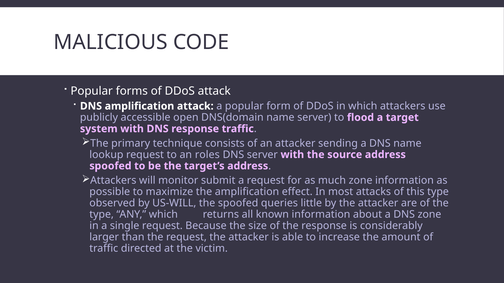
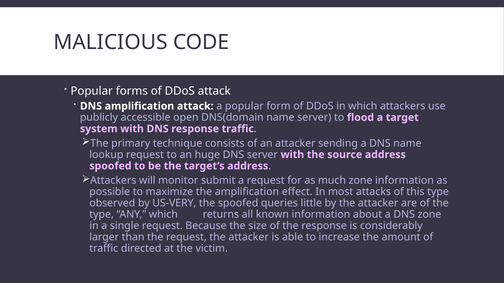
roles: roles -> huge
US-WILL: US-WILL -> US-VERY
